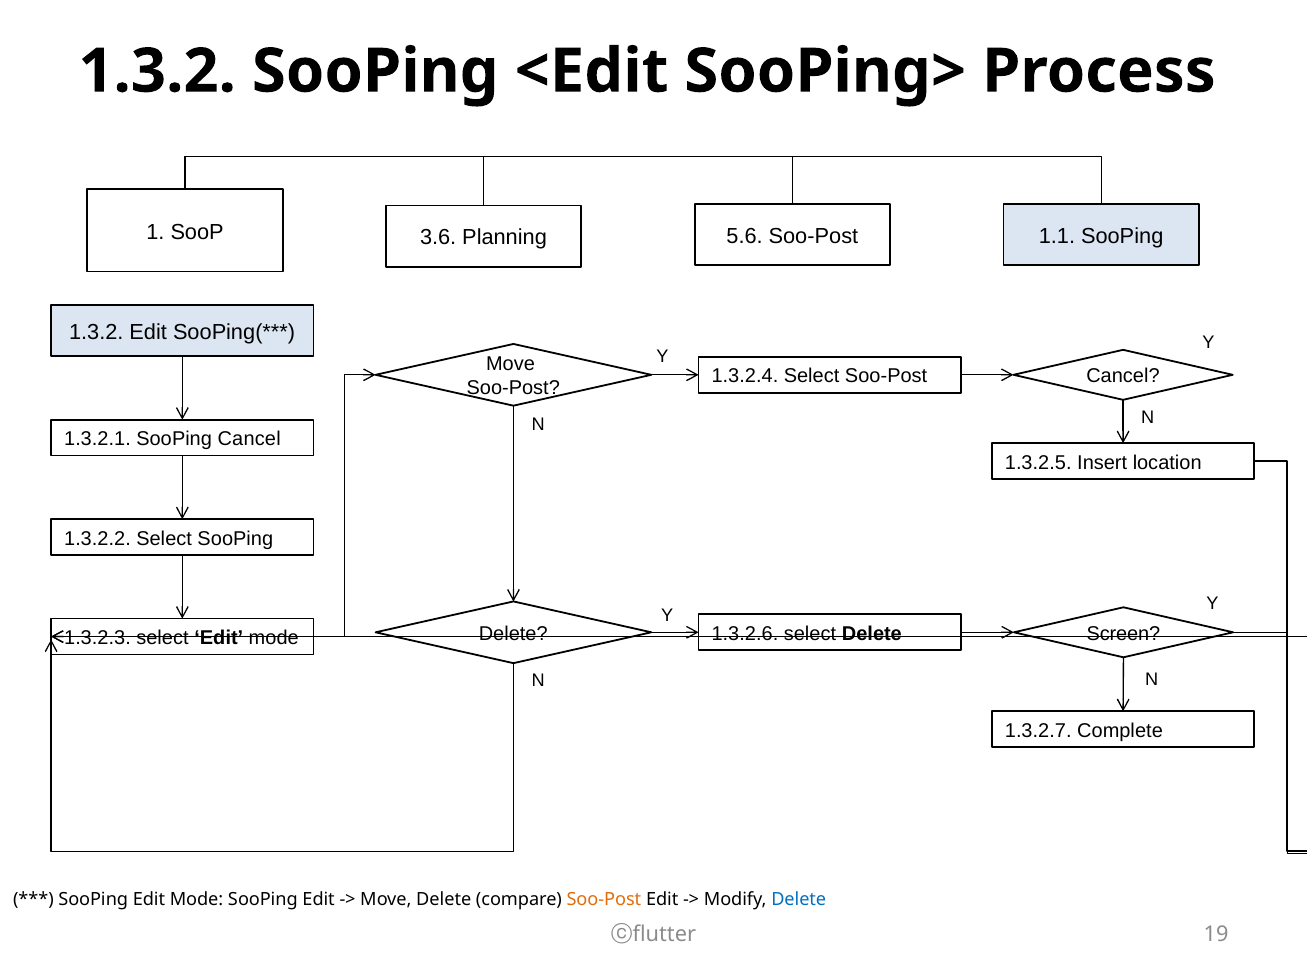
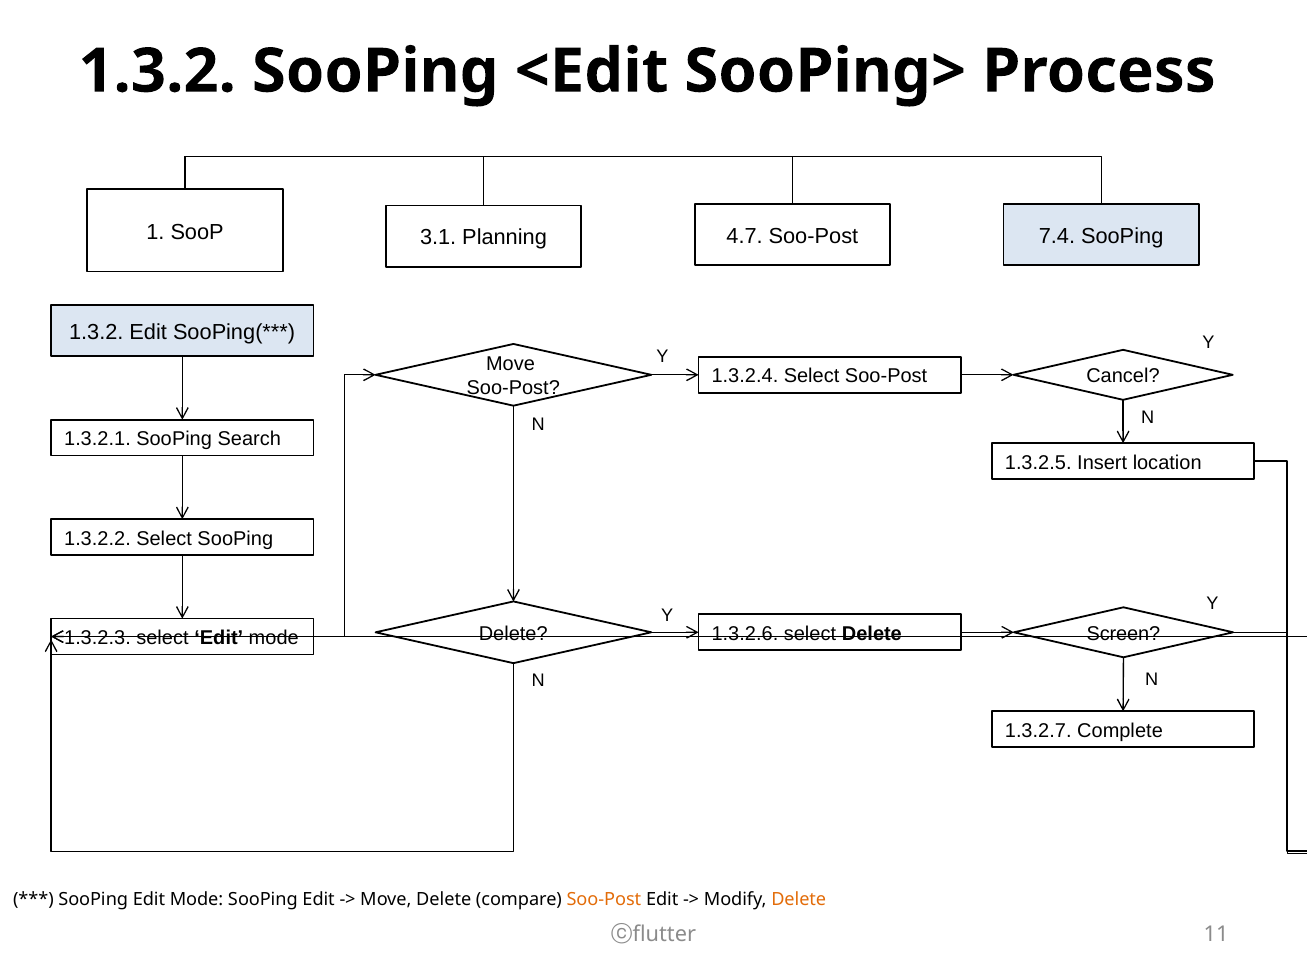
3.6: 3.6 -> 3.1
5.6: 5.6 -> 4.7
1.1: 1.1 -> 7.4
SooPing Cancel: Cancel -> Search
Delete at (799, 900) colour: blue -> orange
19: 19 -> 11
